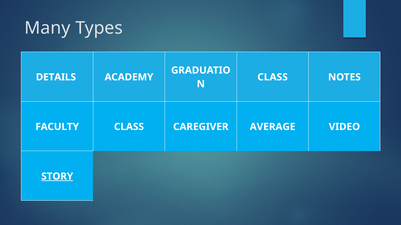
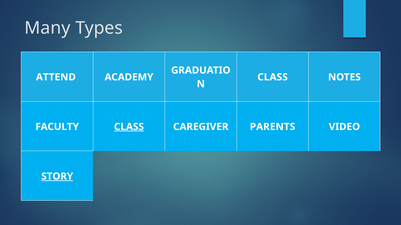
DETAILS: DETAILS -> ATTEND
CLASS at (129, 127) underline: none -> present
AVERAGE: AVERAGE -> PARENTS
